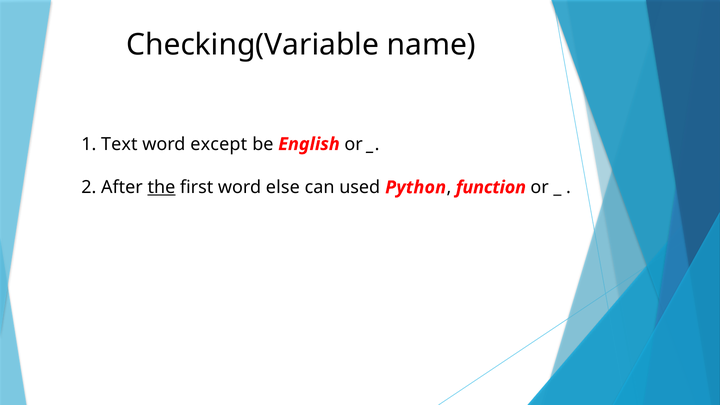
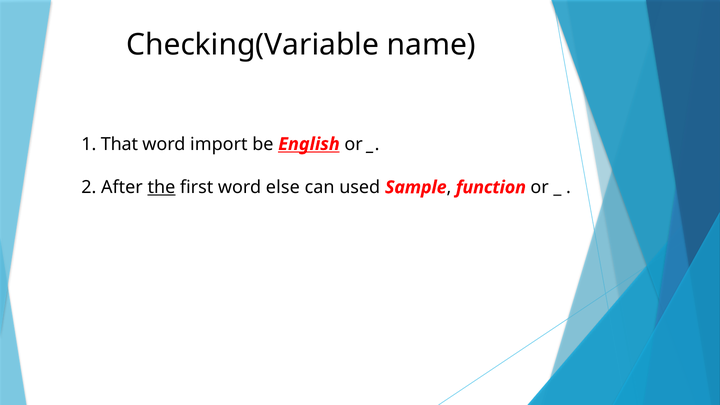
Text: Text -> That
except: except -> import
English underline: none -> present
Python: Python -> Sample
